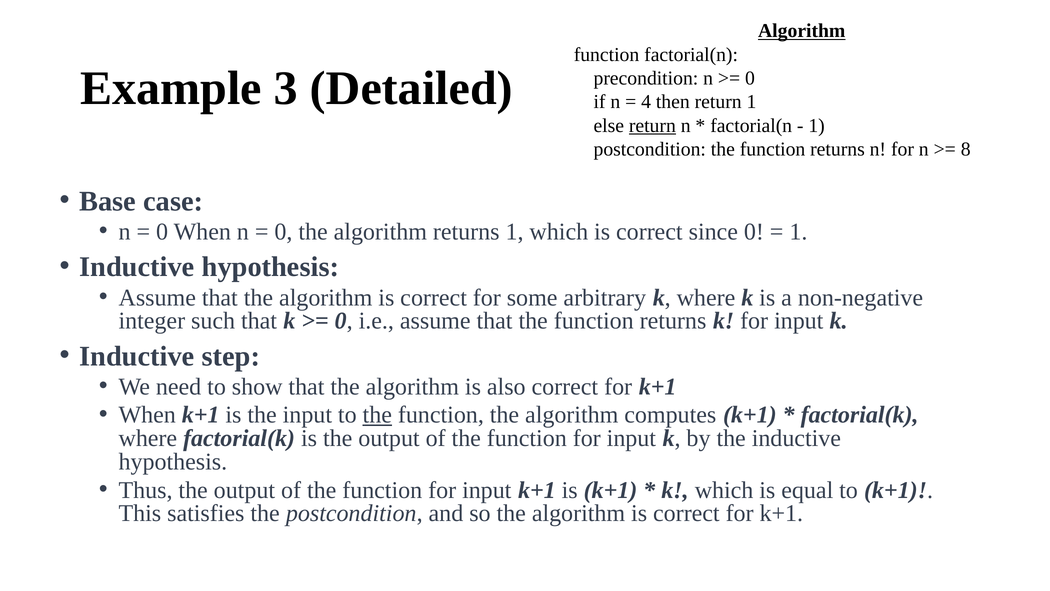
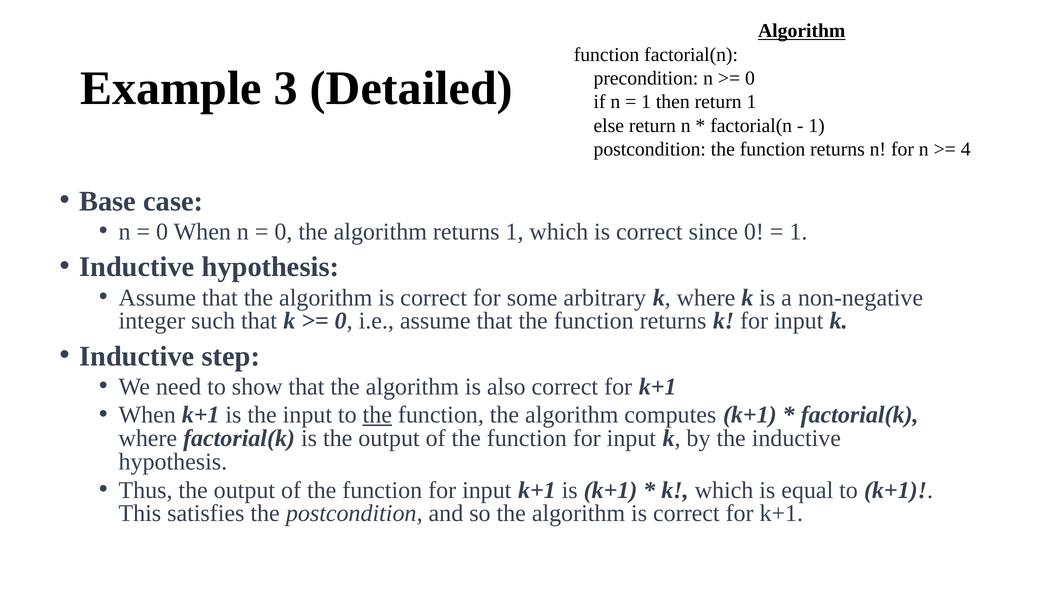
4 at (646, 102): 4 -> 1
return at (652, 125) underline: present -> none
8: 8 -> 4
